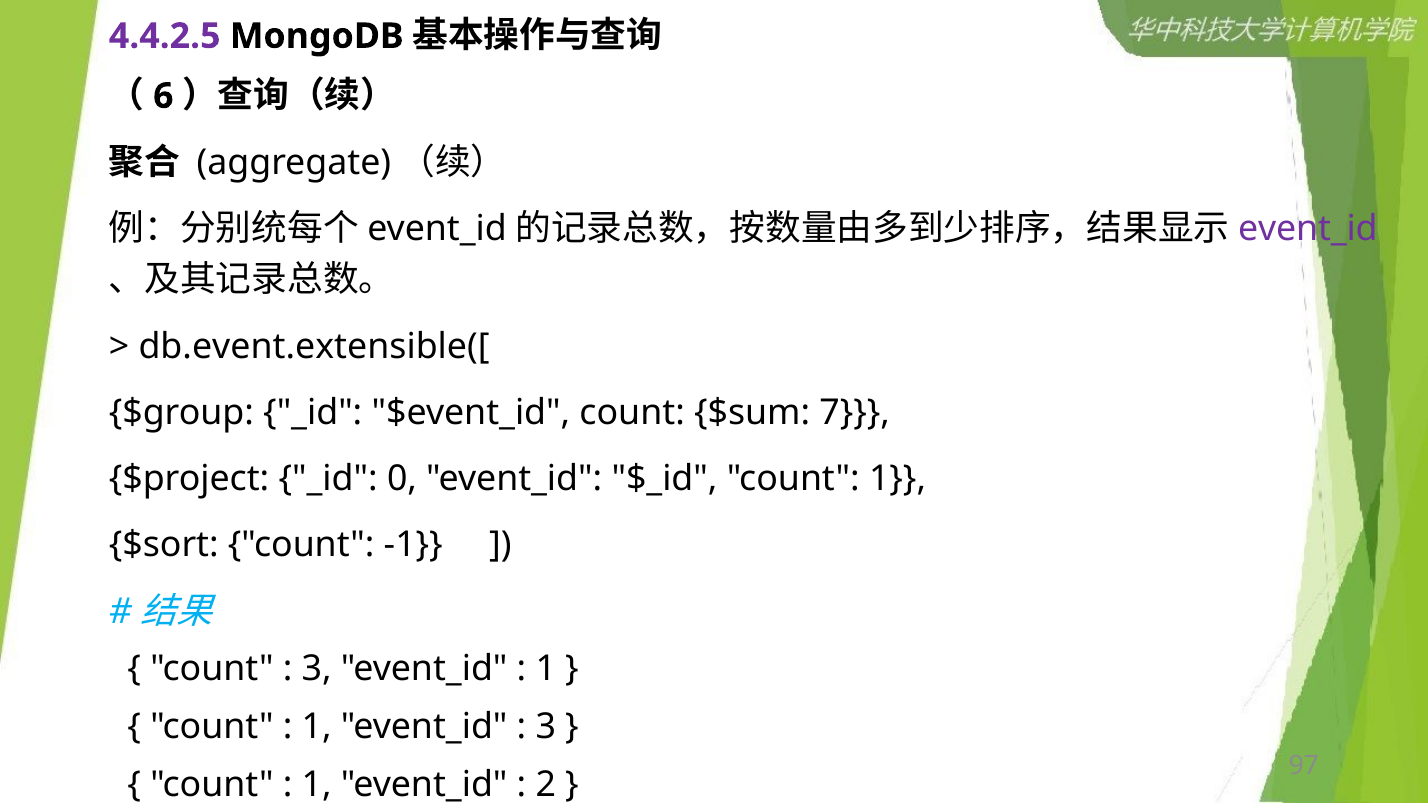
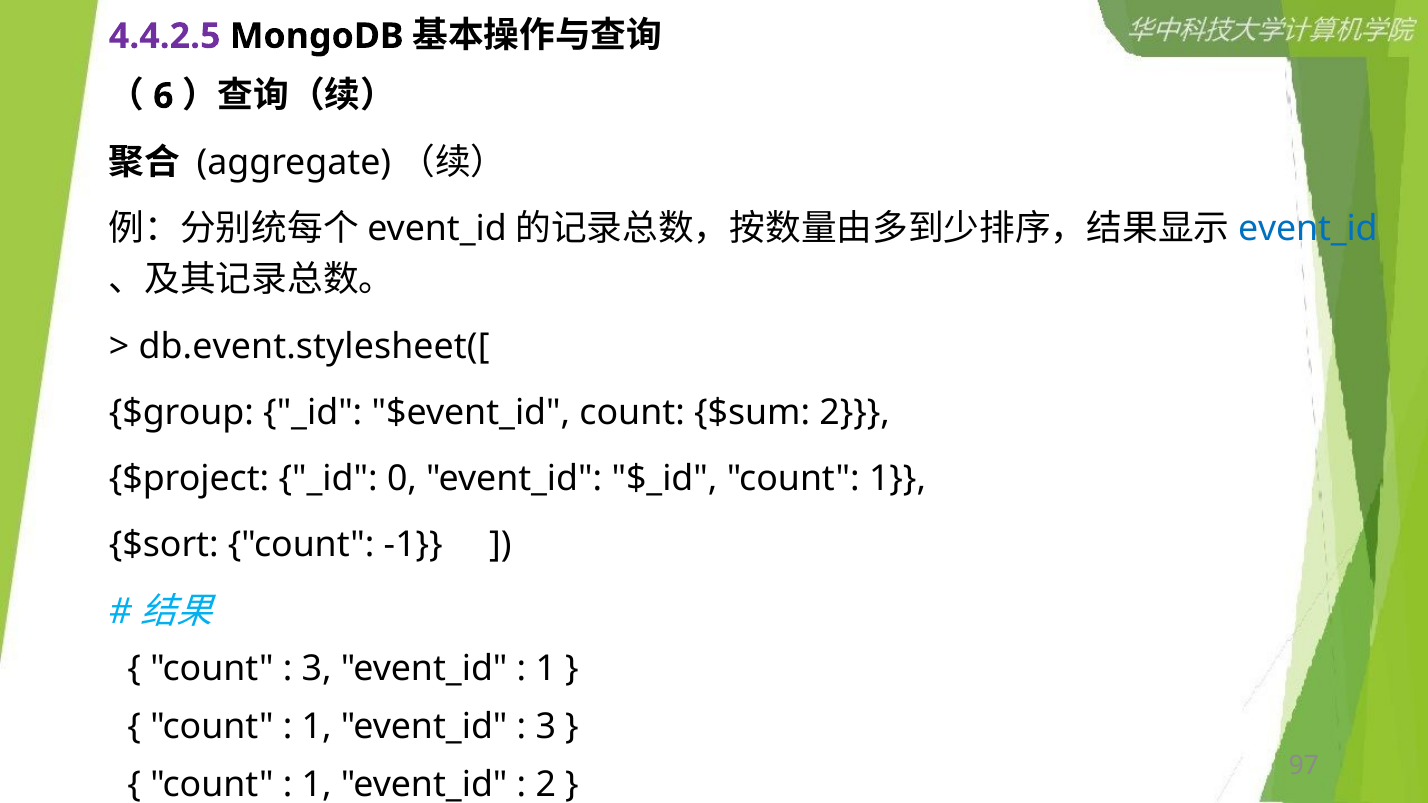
event_id at (1308, 229) colour: purple -> blue
db.event.extensible([: db.event.extensible([ -> db.event.stylesheet([
$sum 7: 7 -> 2
